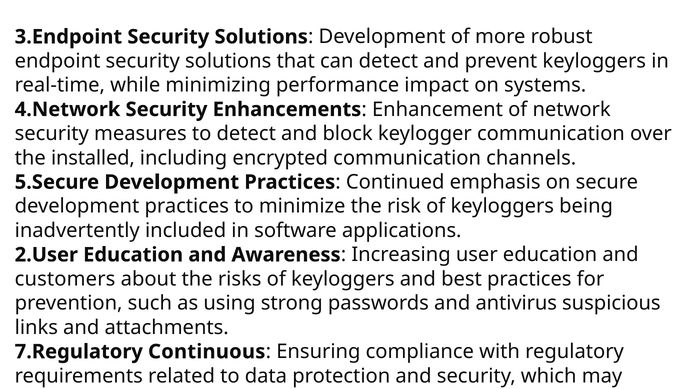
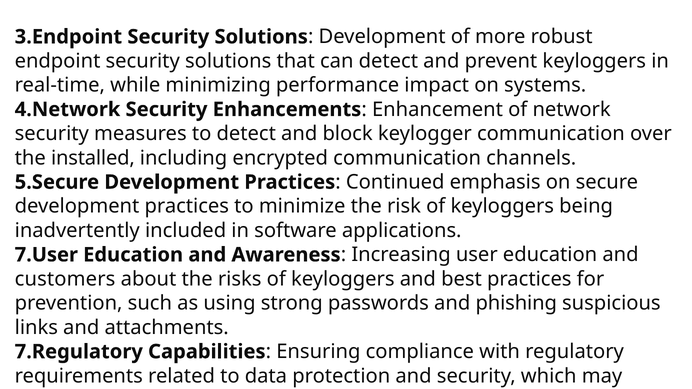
2.User: 2.User -> 7.User
antivirus: antivirus -> phishing
Continuous: Continuous -> Capabilities
